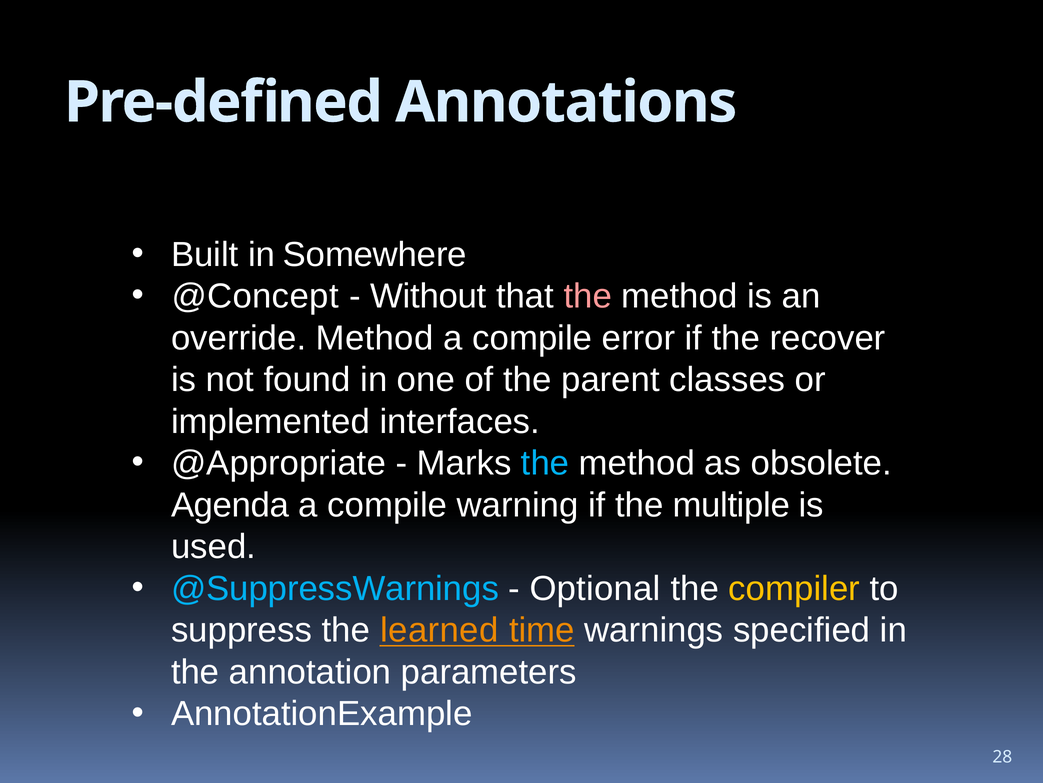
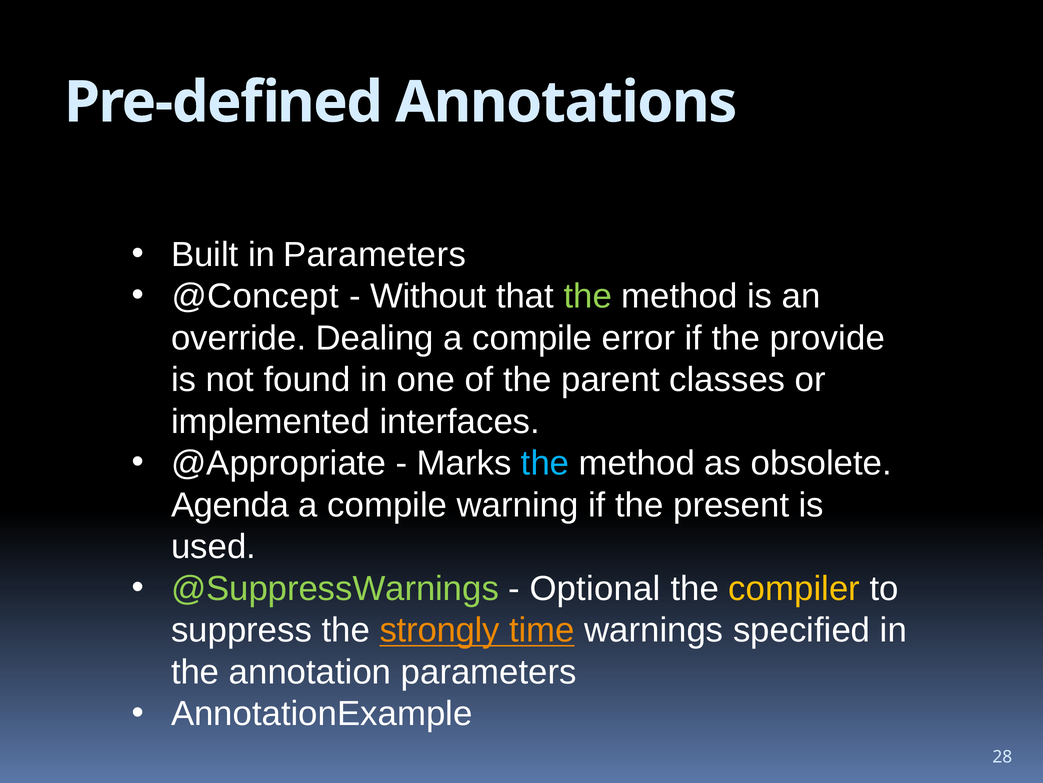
in Somewhere: Somewhere -> Parameters
the at (588, 296) colour: pink -> light green
override Method: Method -> Dealing
recover: recover -> provide
multiple: multiple -> present
@SuppressWarnings colour: light blue -> light green
learned: learned -> strongly
